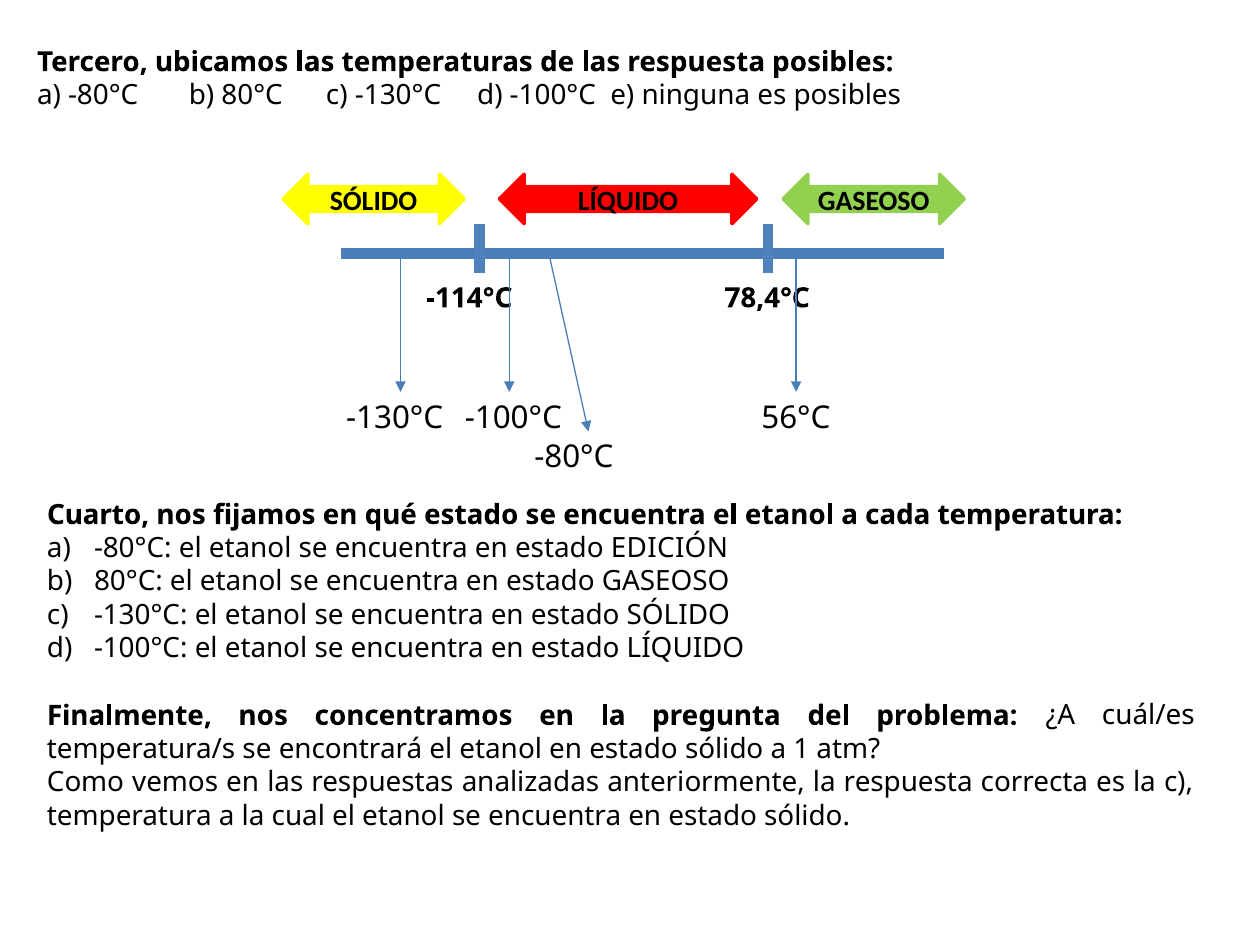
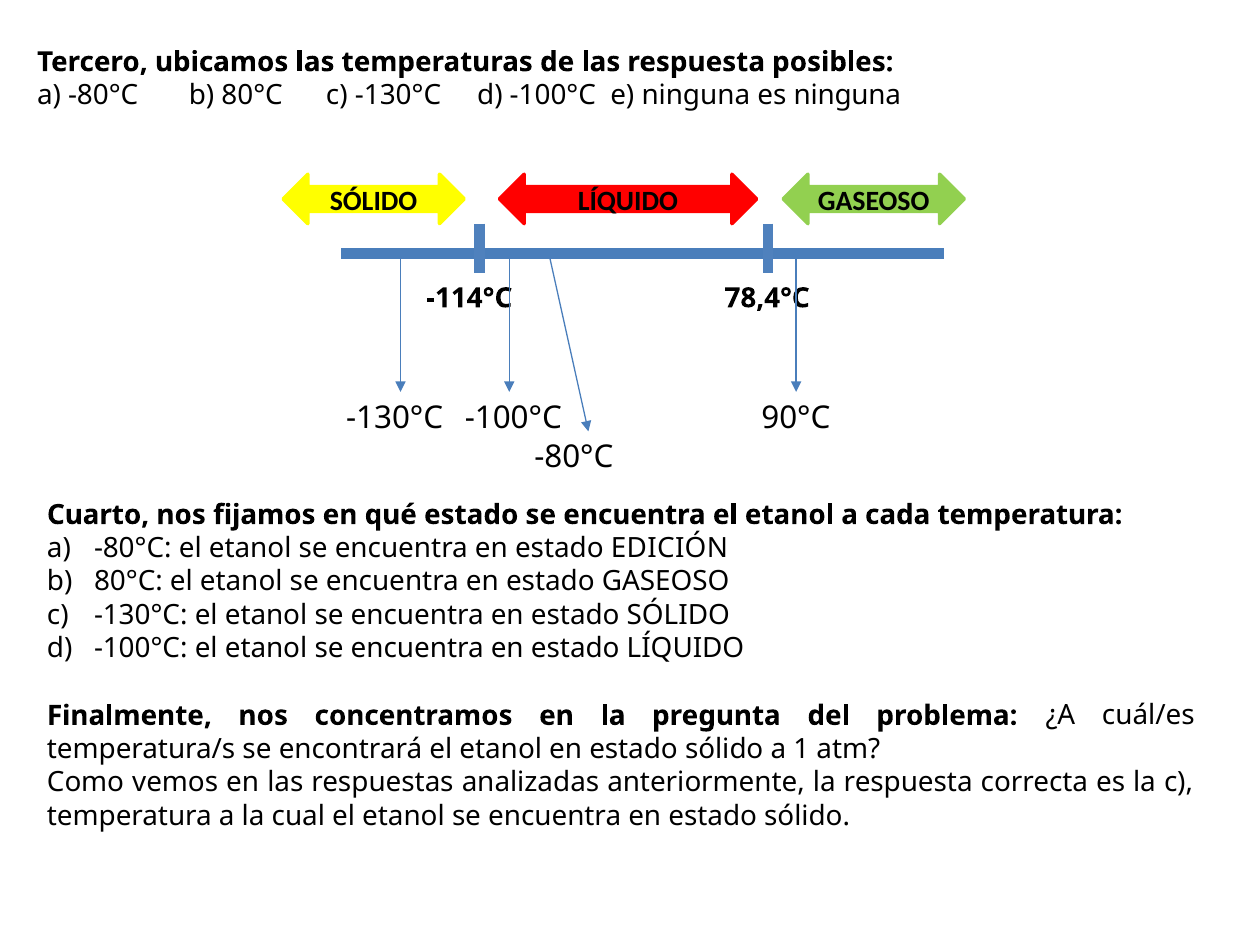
es posibles: posibles -> ninguna
56°C: 56°C -> 90°C
